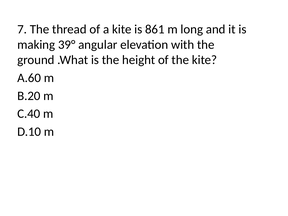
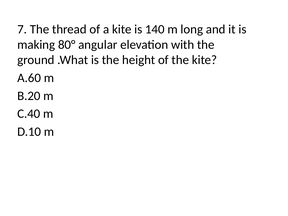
861: 861 -> 140
39°: 39° -> 80°
